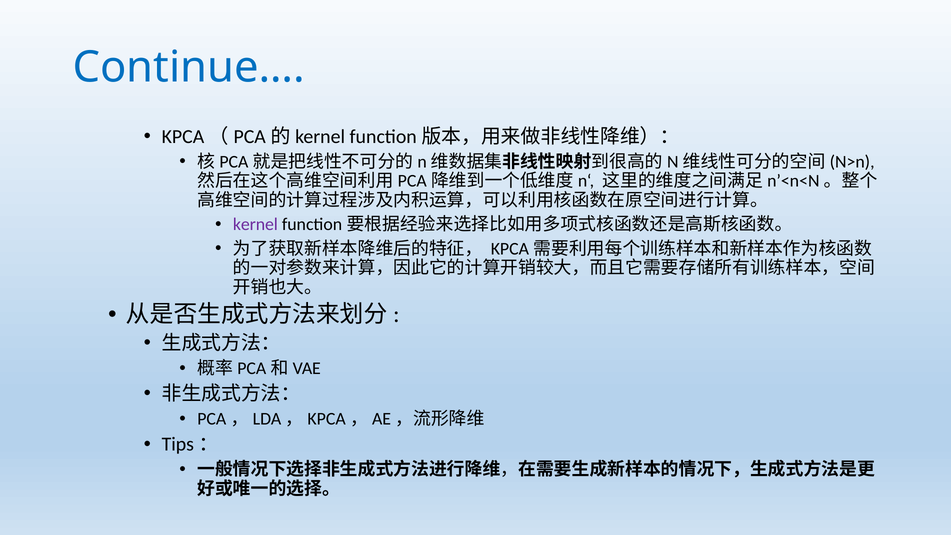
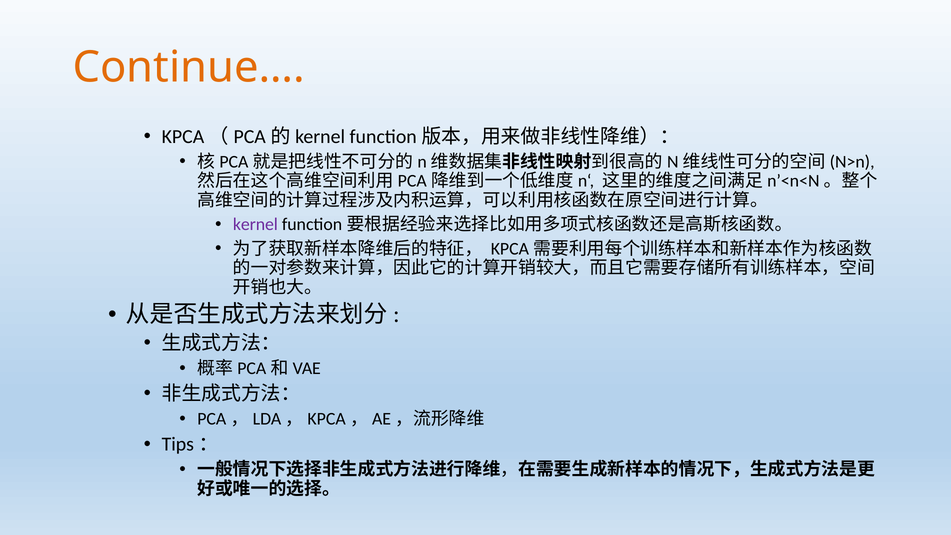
Continue… colour: blue -> orange
